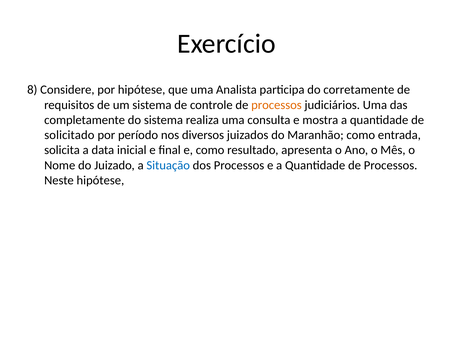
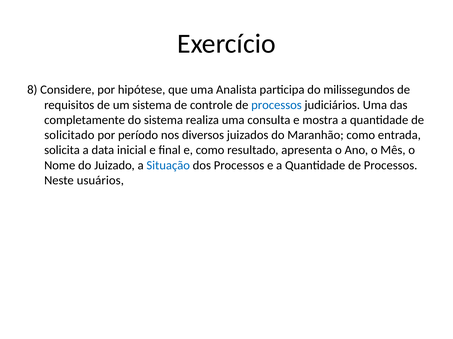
corretamente: corretamente -> milissegundos
processos at (276, 105) colour: orange -> blue
Neste hipótese: hipótese -> usuários
